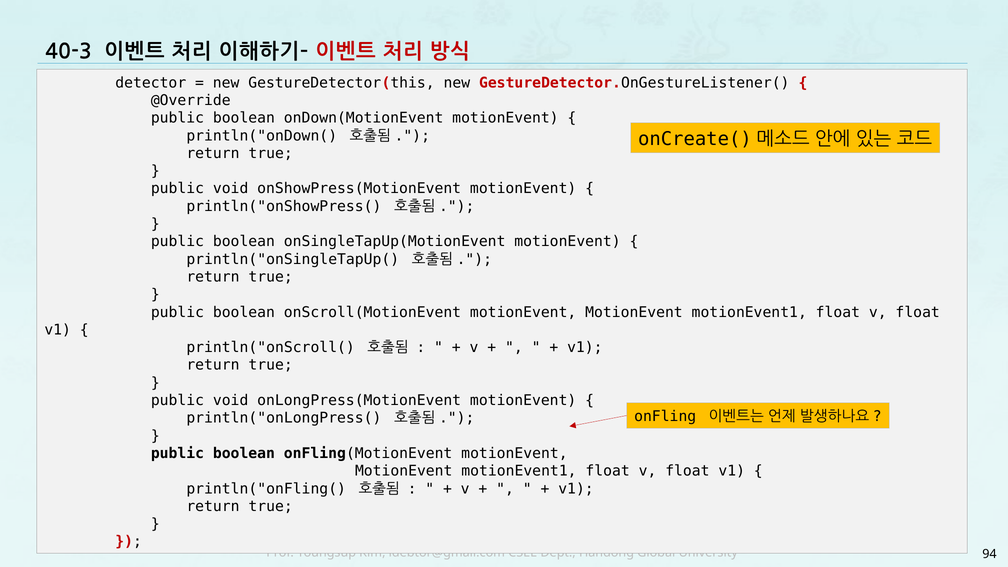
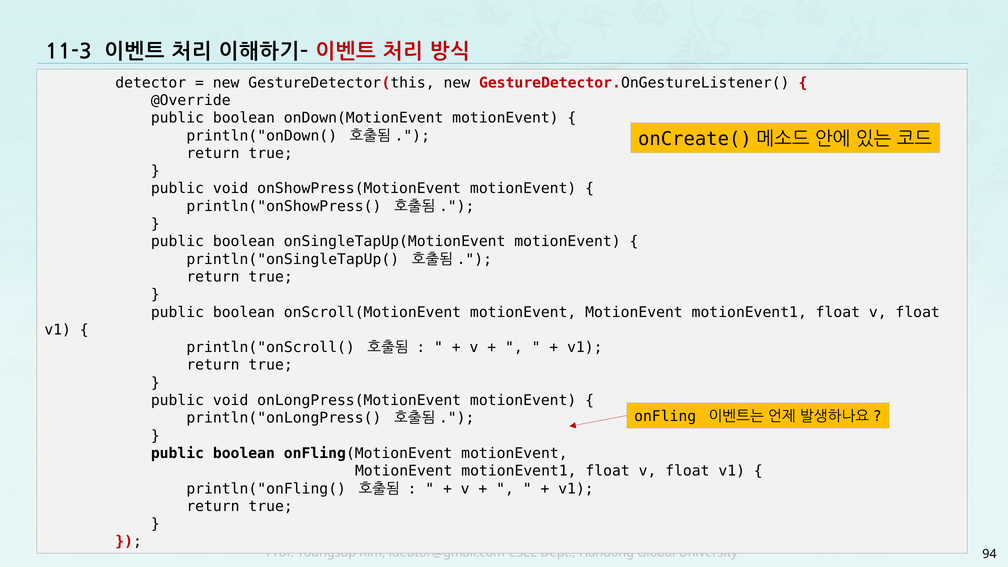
40-3: 40-3 -> 11-3
